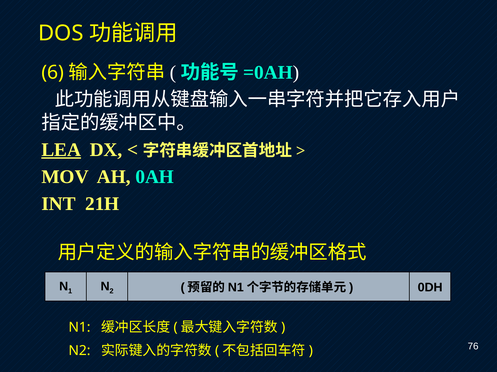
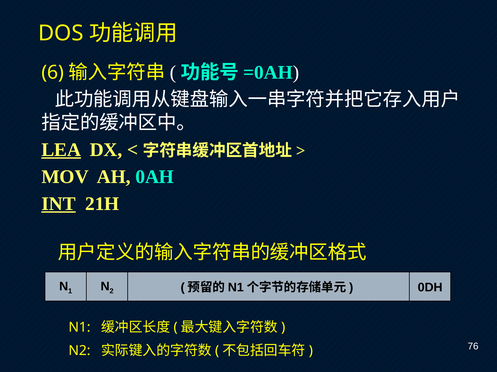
INT underline: none -> present
